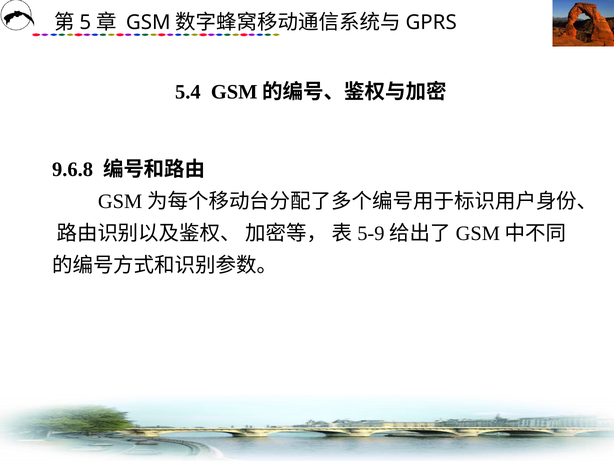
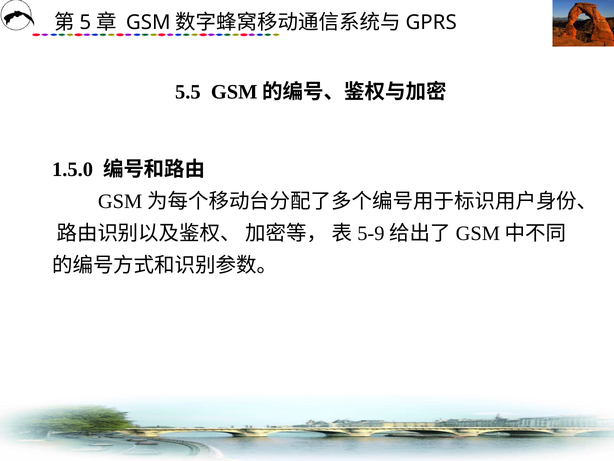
5.4: 5.4 -> 5.5
9.6.8: 9.6.8 -> 1.5.0
